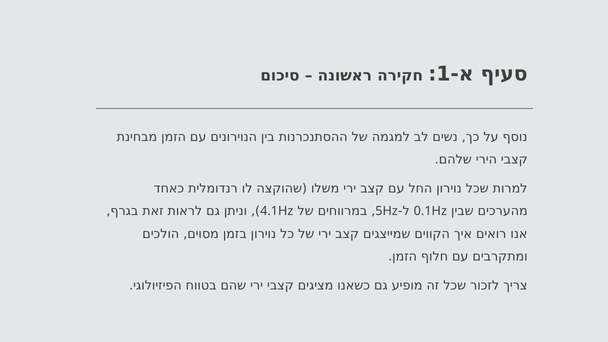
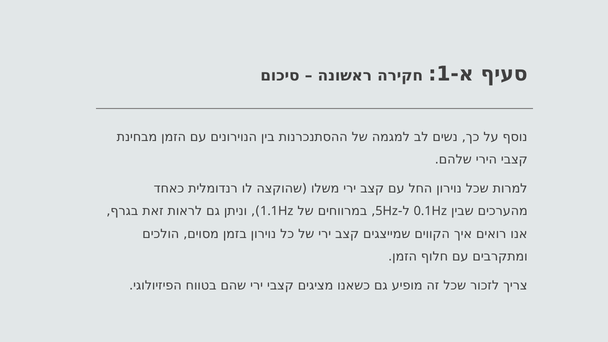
4.1Hz: 4.1Hz -> 1.1Hz
